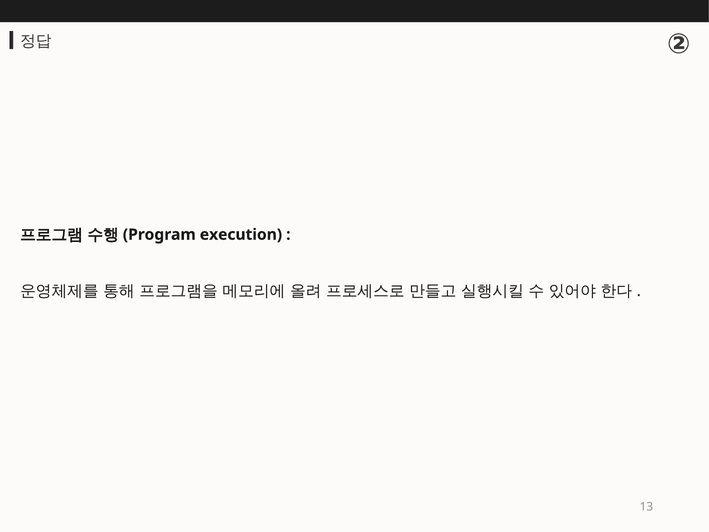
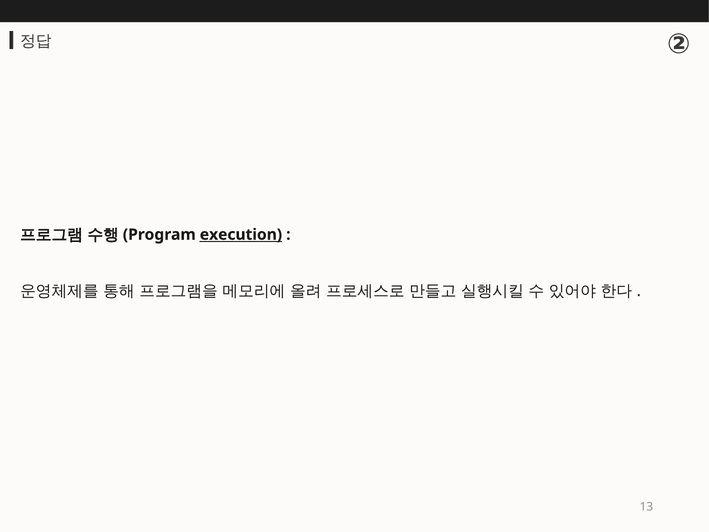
execution underline: none -> present
